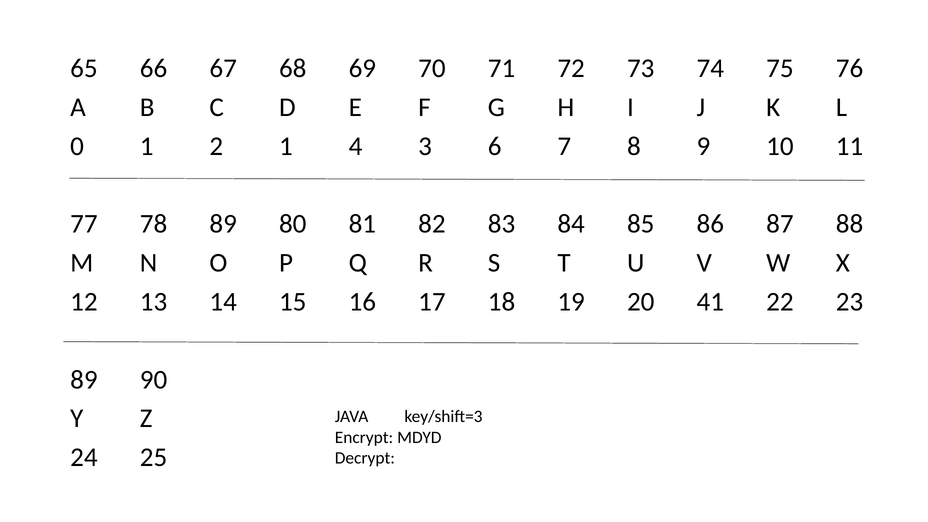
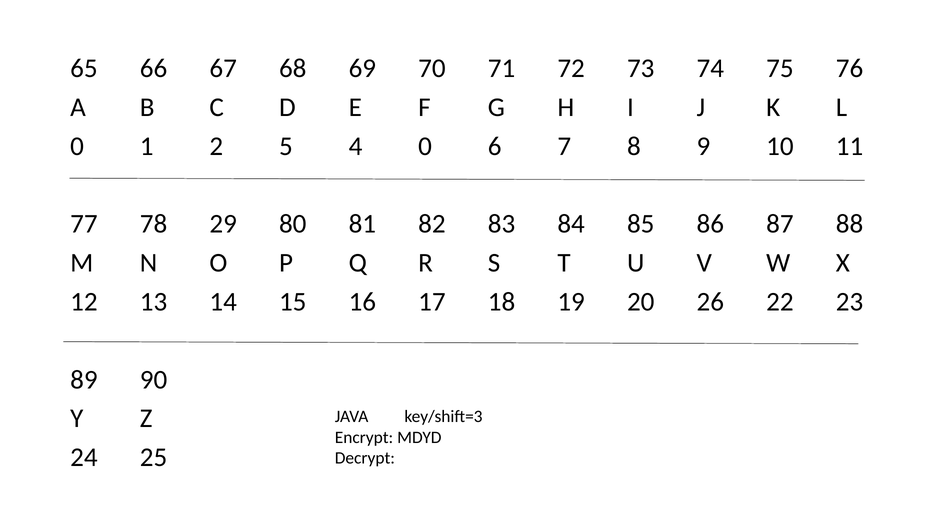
2 1: 1 -> 5
4 3: 3 -> 0
78 89: 89 -> 29
41: 41 -> 26
